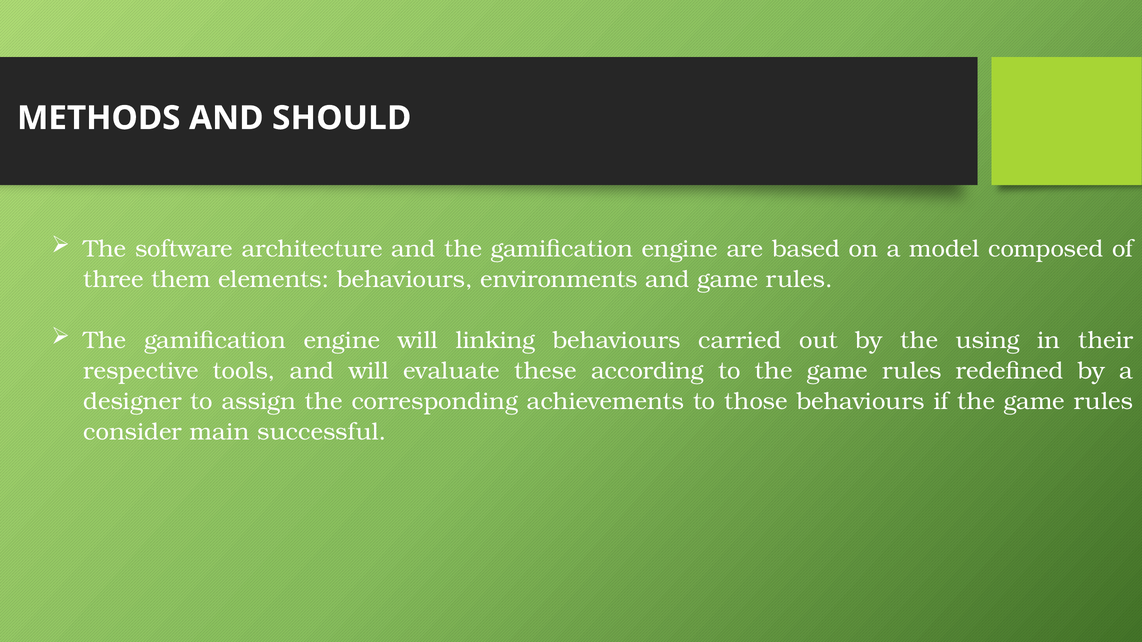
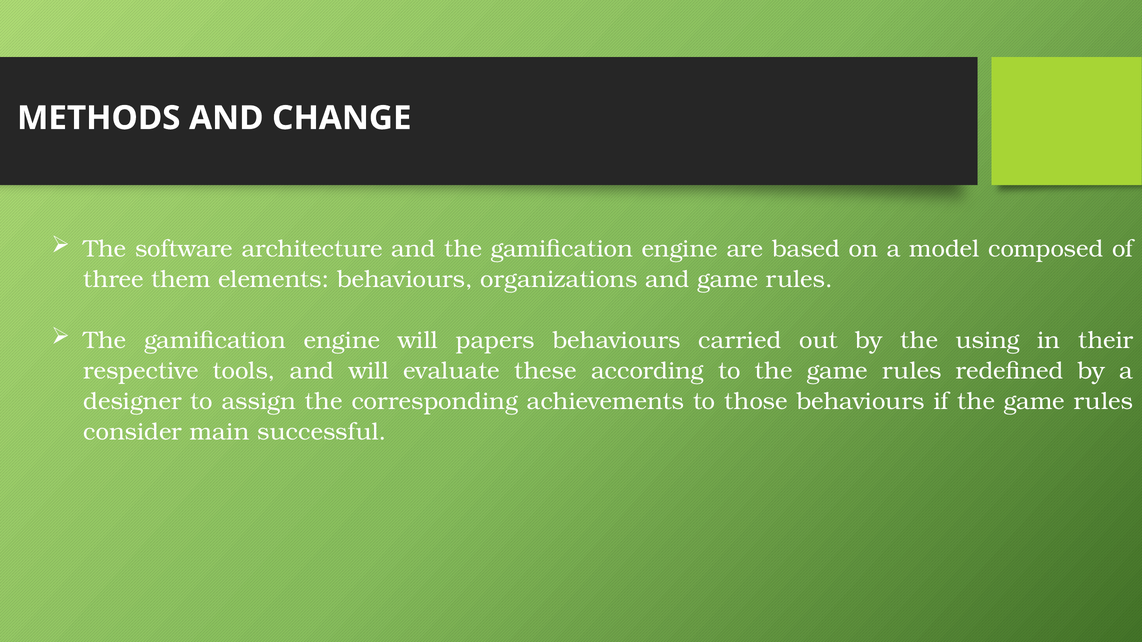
SHOULD: SHOULD -> CHANGE
environments: environments -> organizations
linking: linking -> papers
